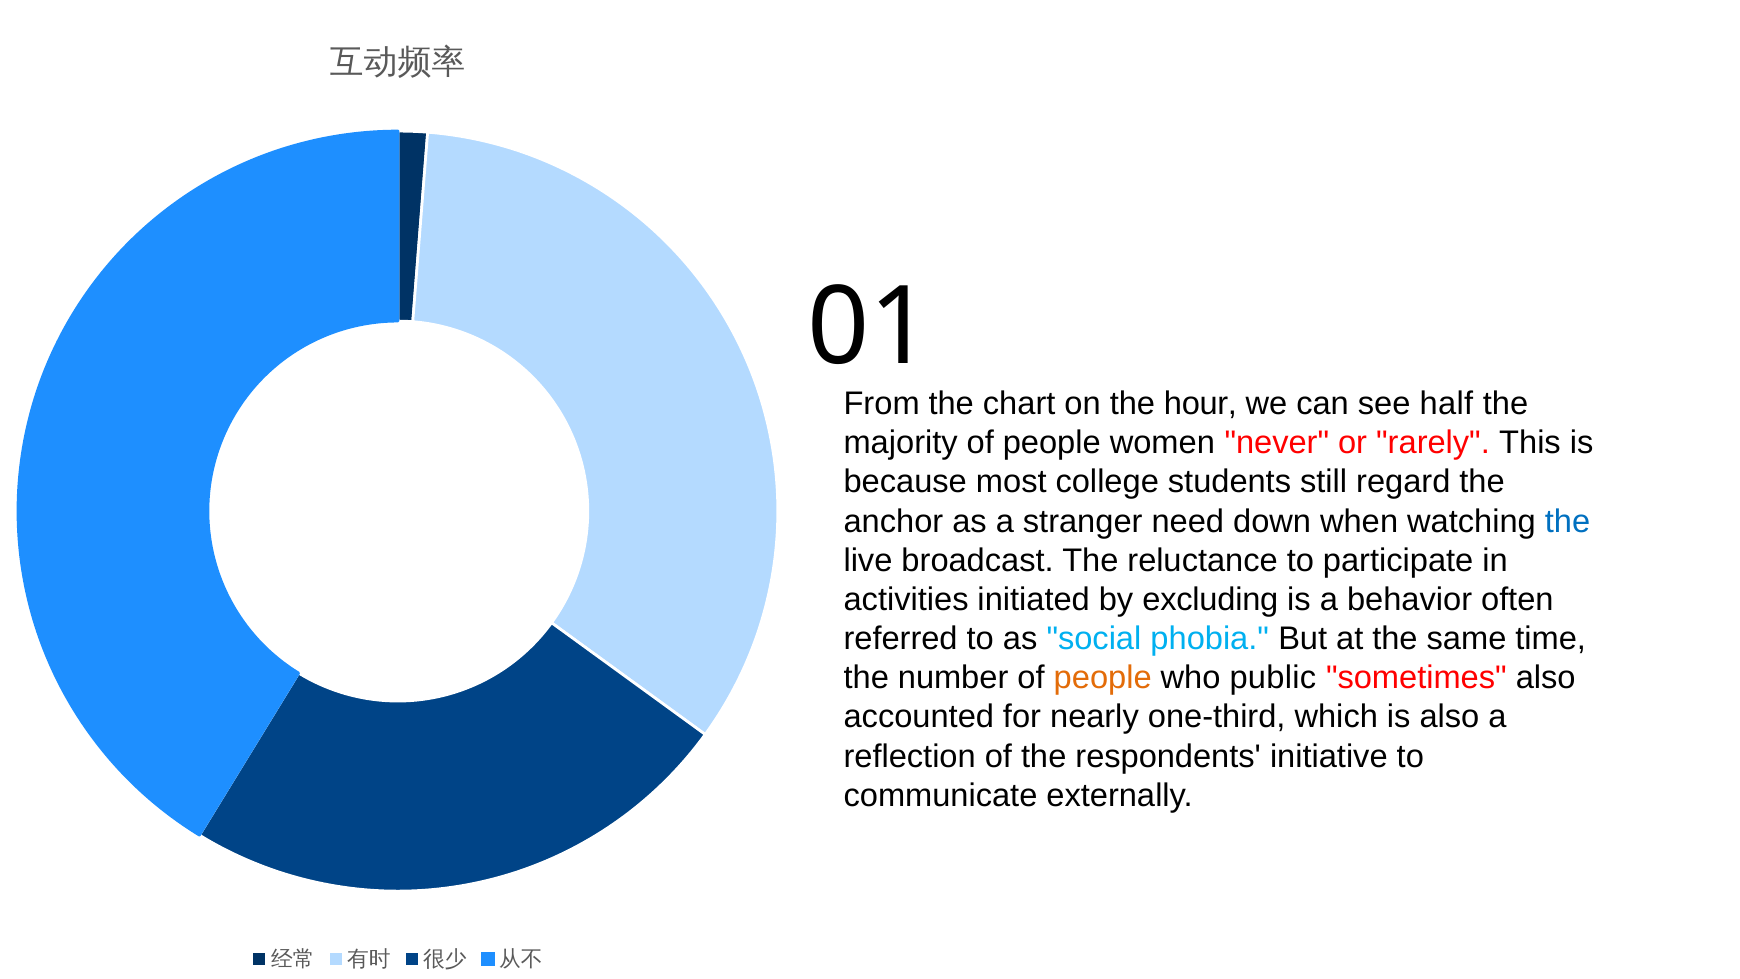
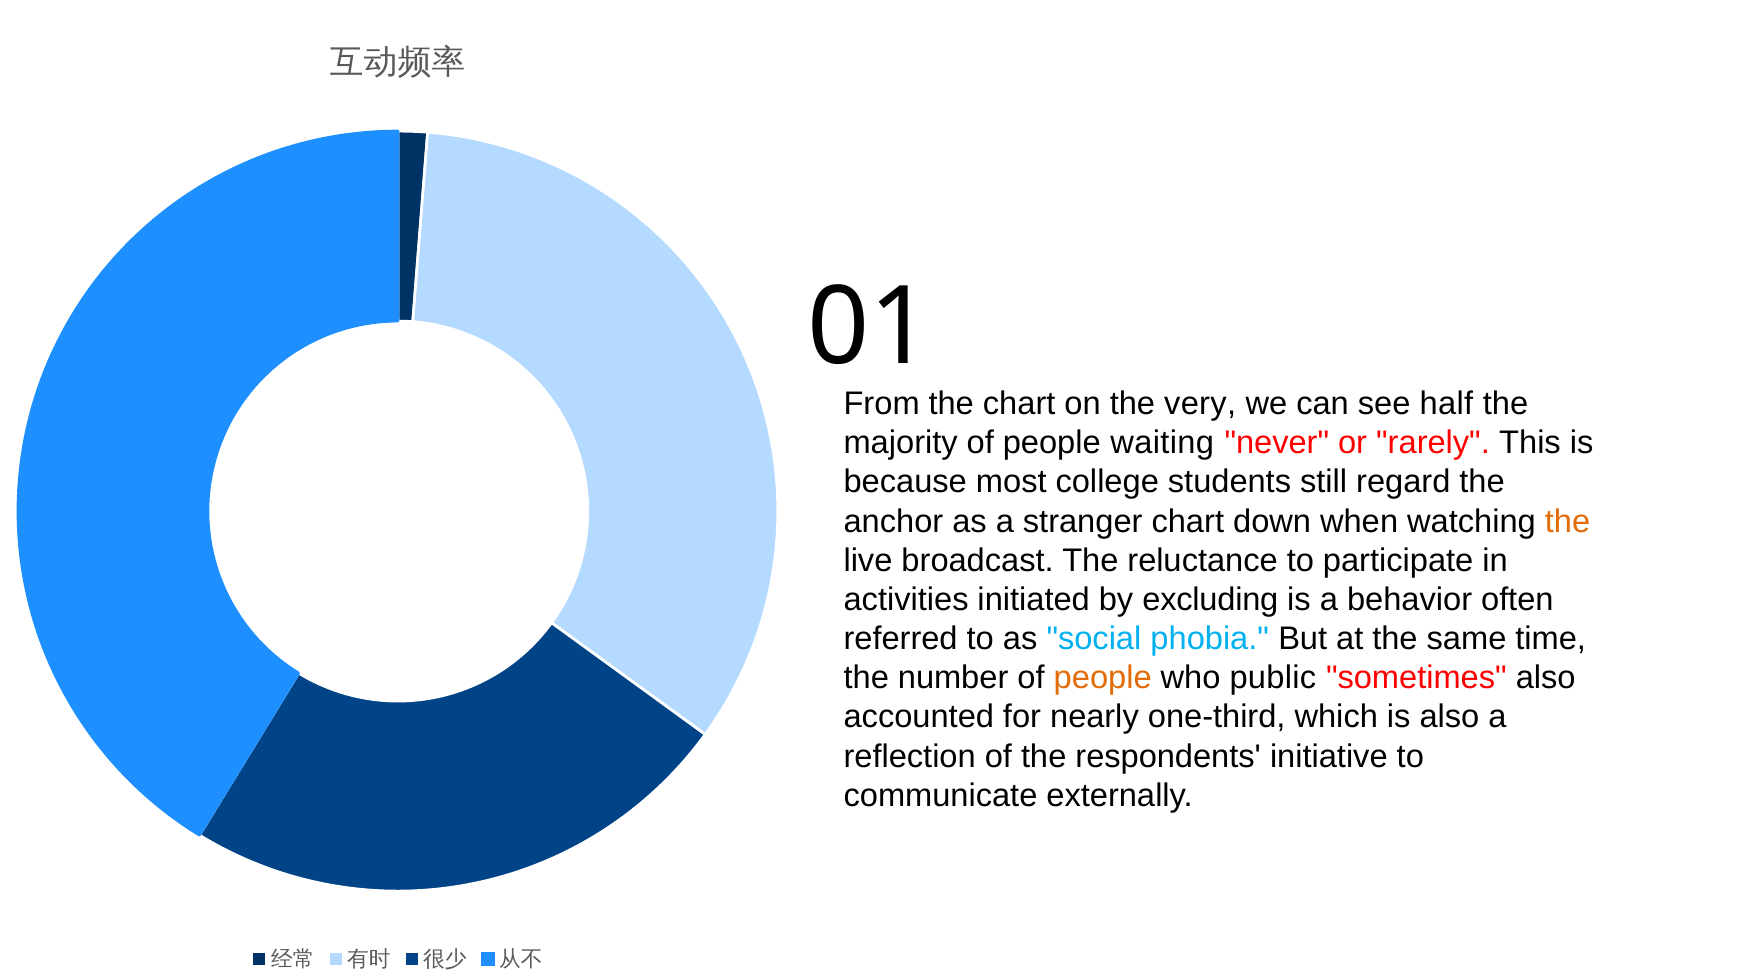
hour: hour -> very
women: women -> waiting
stranger need: need -> chart
the at (1568, 521) colour: blue -> orange
